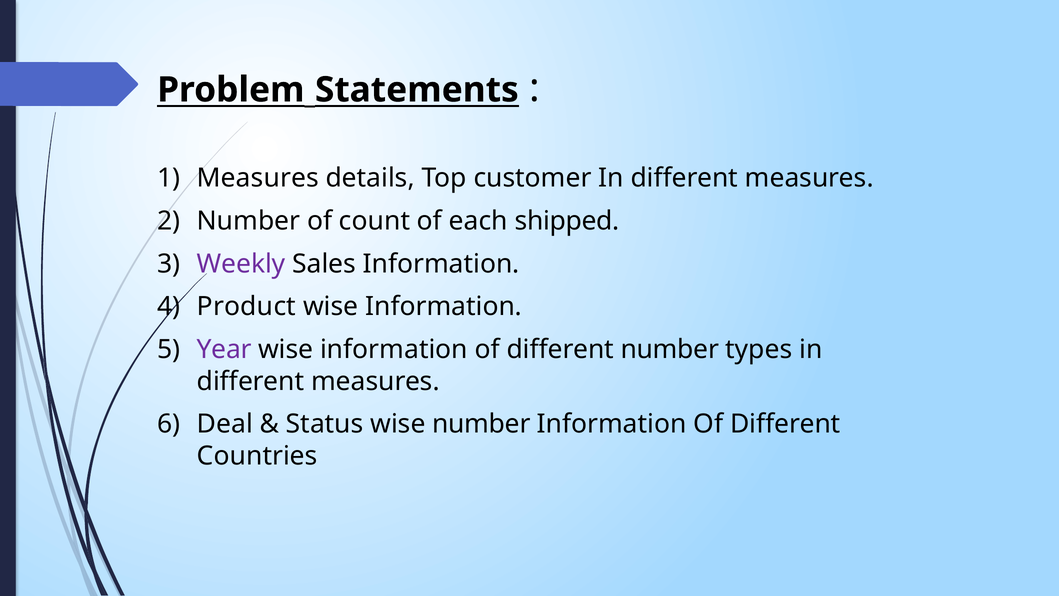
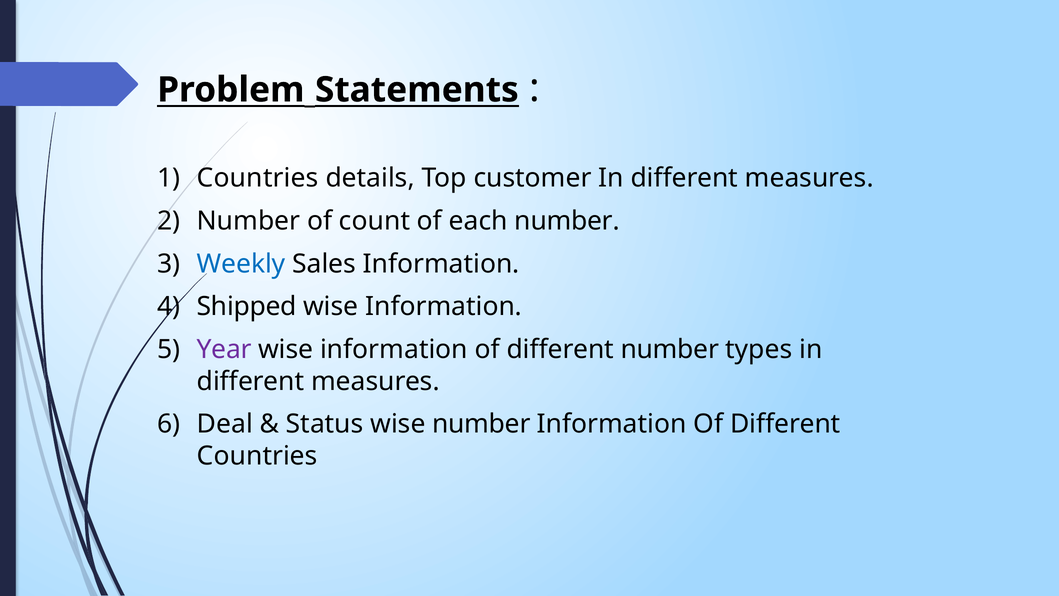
Measures at (258, 178): Measures -> Countries
each shipped: shipped -> number
Weekly colour: purple -> blue
Product: Product -> Shipped
